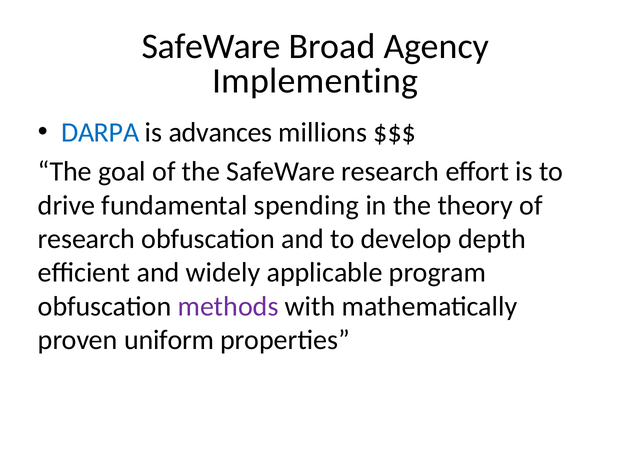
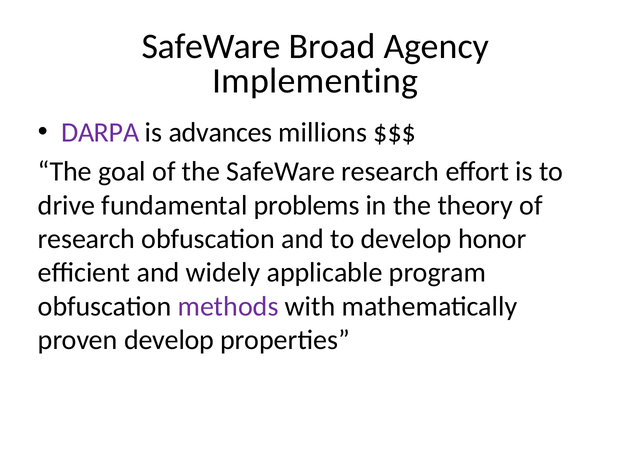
DARPA colour: blue -> purple
spending: spending -> problems
depth: depth -> honor
proven uniform: uniform -> develop
